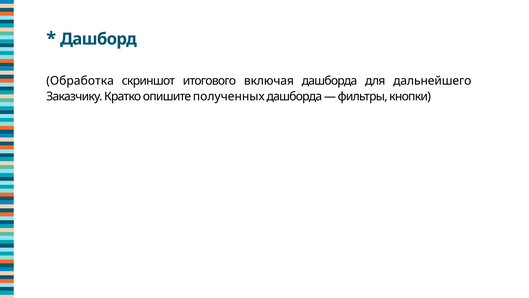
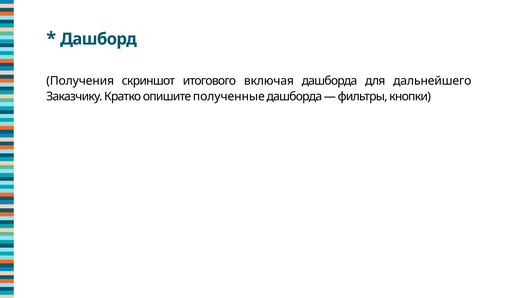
Обработка: Обработка -> Получения
полученных: полученных -> полученные
